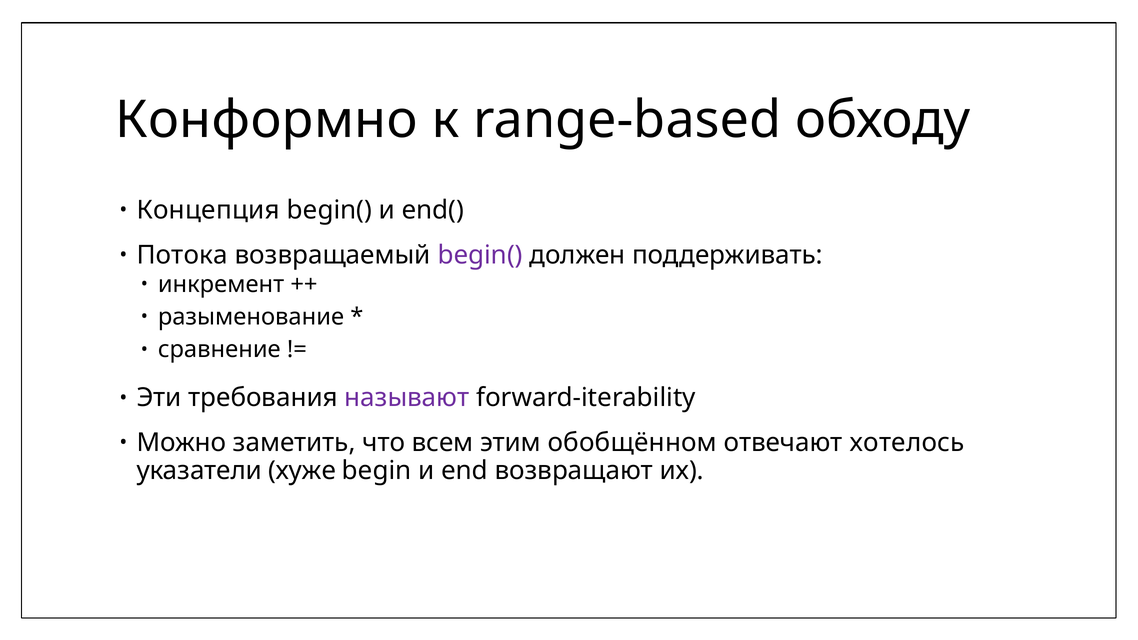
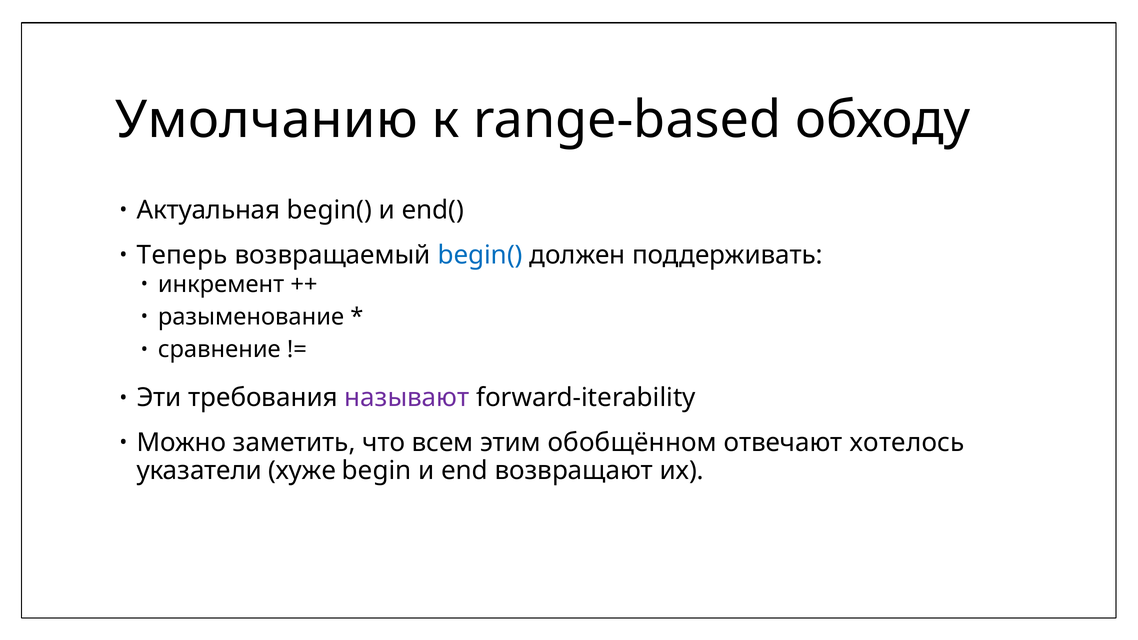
Конформно: Конформно -> Умолчанию
Концепция: Концепция -> Актуальная
Потока: Потока -> Теперь
begin( at (480, 255) colour: purple -> blue
